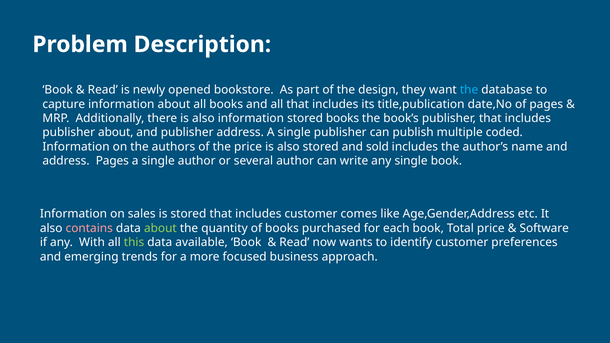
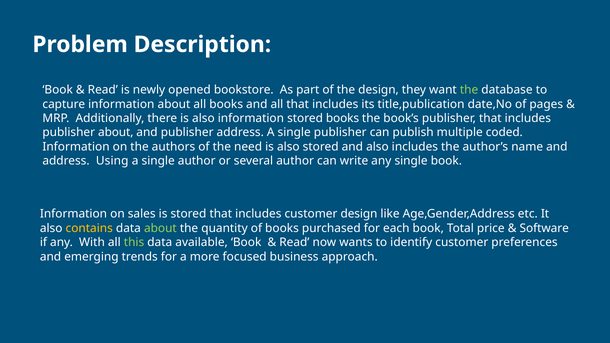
the at (469, 90) colour: light blue -> light green
the price: price -> need
and sold: sold -> also
address Pages: Pages -> Using
customer comes: comes -> design
contains colour: pink -> yellow
